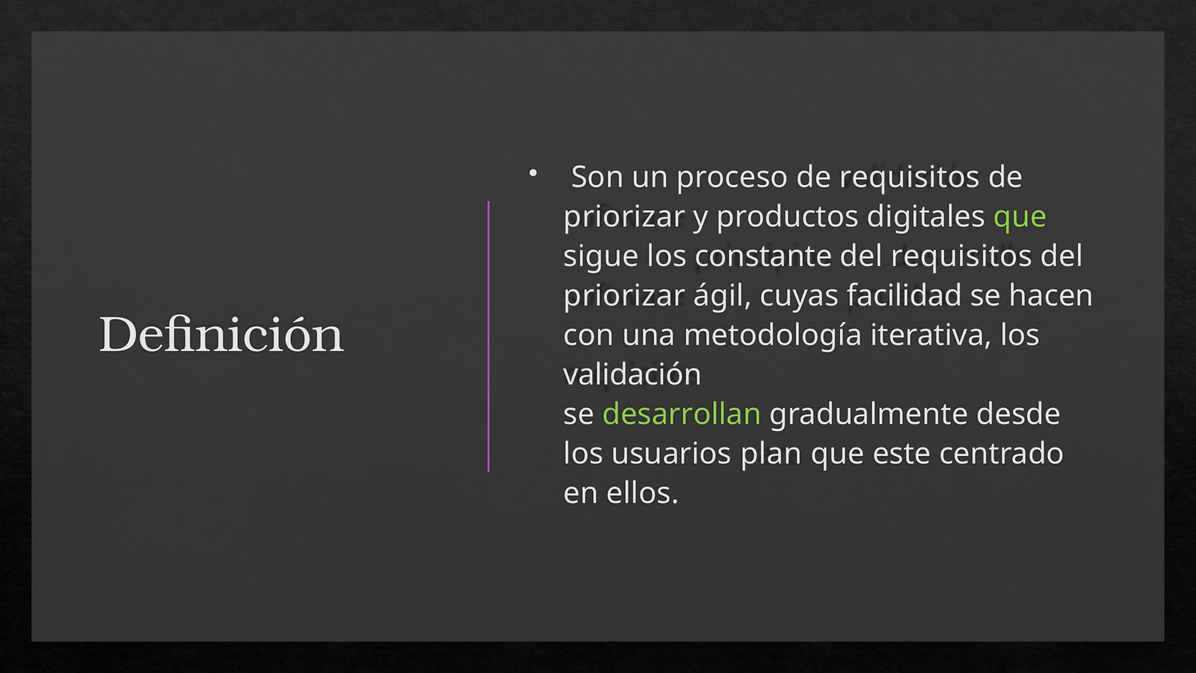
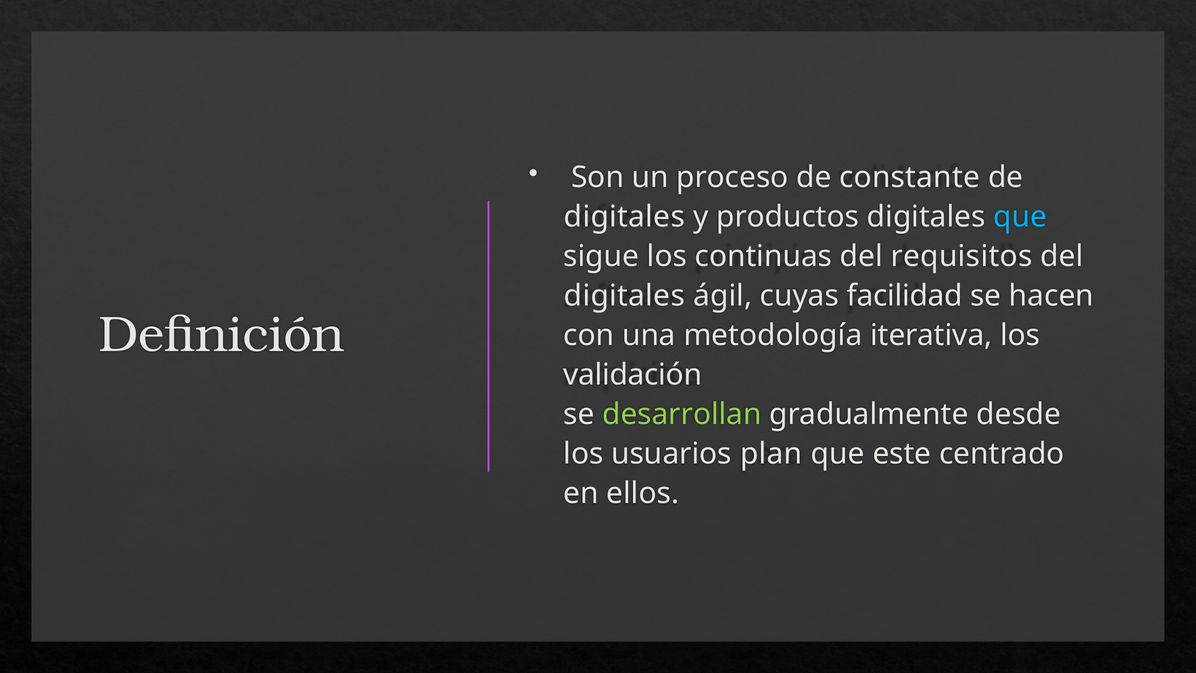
de requisitos: requisitos -> constante
priorizar at (624, 217): priorizar -> digitales
que at (1020, 217) colour: light green -> light blue
constante: constante -> continuas
priorizar at (624, 296): priorizar -> digitales
